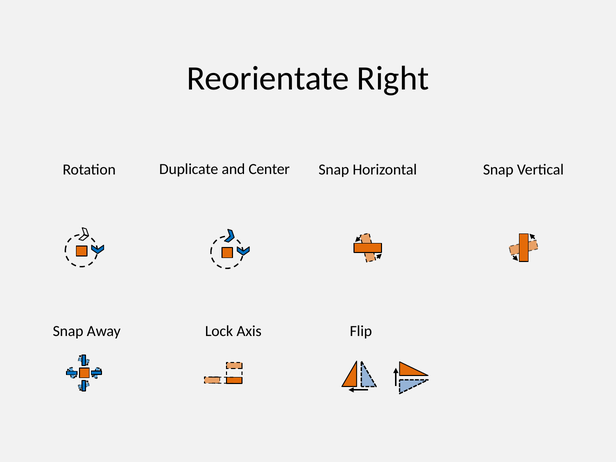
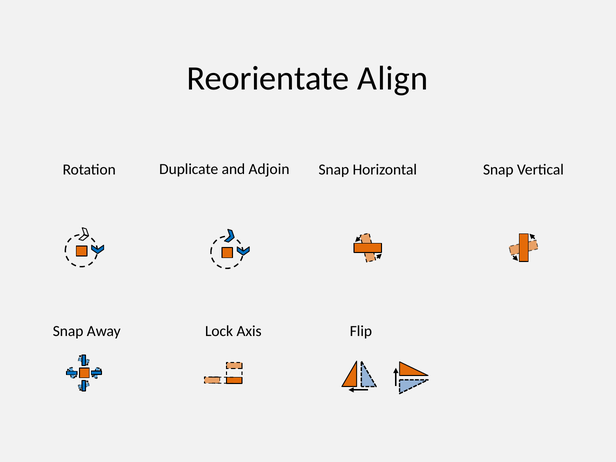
Right: Right -> Align
Center: Center -> Adjoin
